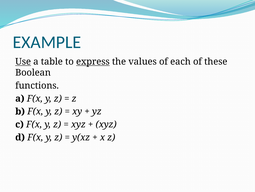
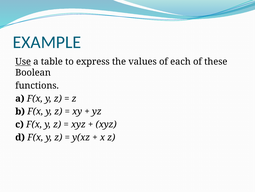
express underline: present -> none
